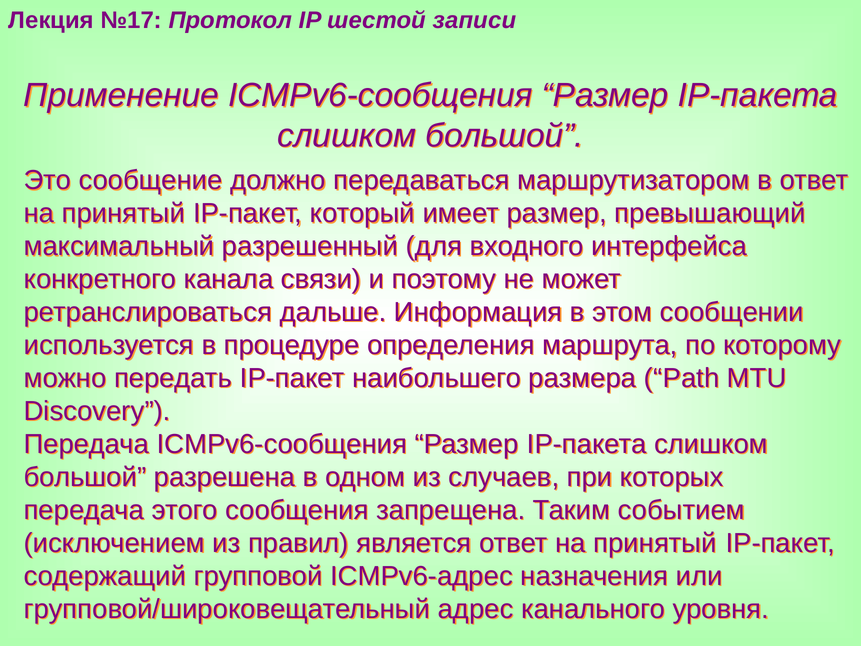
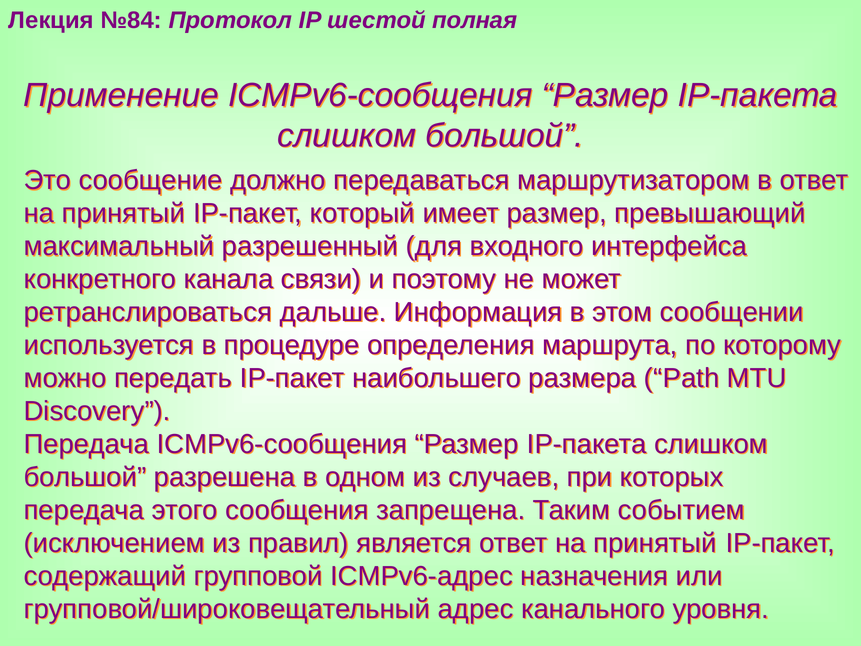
№17: №17 -> №84
записи: записи -> полная
